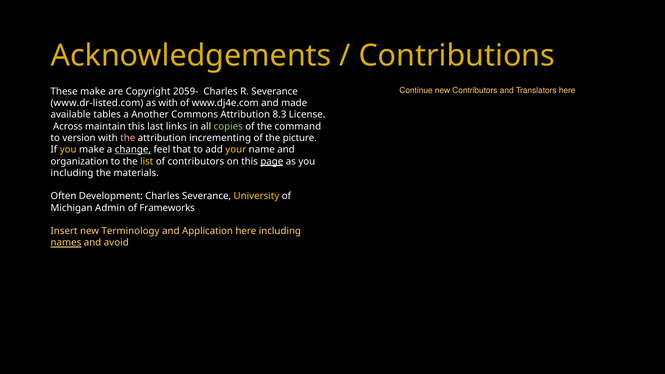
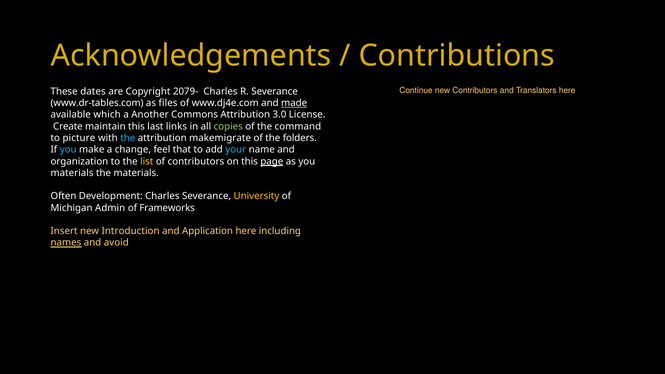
These make: make -> dates
2059-: 2059- -> 2079-
www.dr-listed.com: www.dr-listed.com -> www.dr-tables.com
as with: with -> files
made underline: none -> present
tables: tables -> which
8.3: 8.3 -> 3.0
Across: Across -> Create
version: version -> picture
the at (128, 138) colour: pink -> light blue
incrementing: incrementing -> makemigrate
picture: picture -> folders
you at (68, 150) colour: yellow -> light blue
change underline: present -> none
your colour: yellow -> light blue
including at (72, 173): including -> materials
Terminology: Terminology -> Introduction
